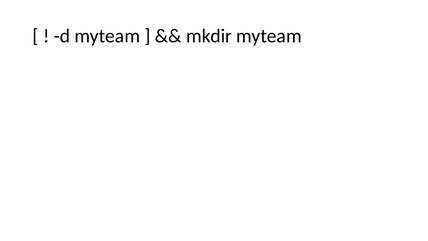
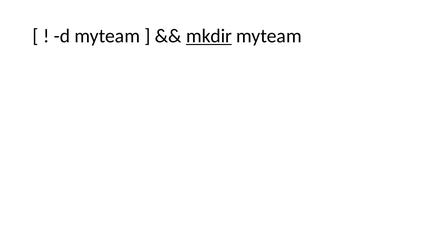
mkdir underline: none -> present
